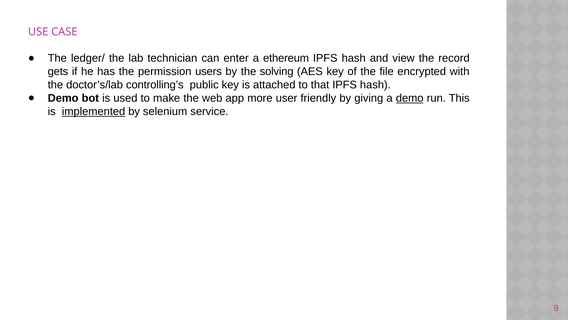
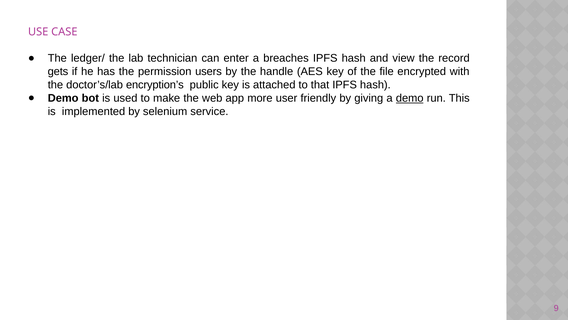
ethereum: ethereum -> breaches
solving: solving -> handle
controlling’s: controlling’s -> encryption’s
implemented underline: present -> none
